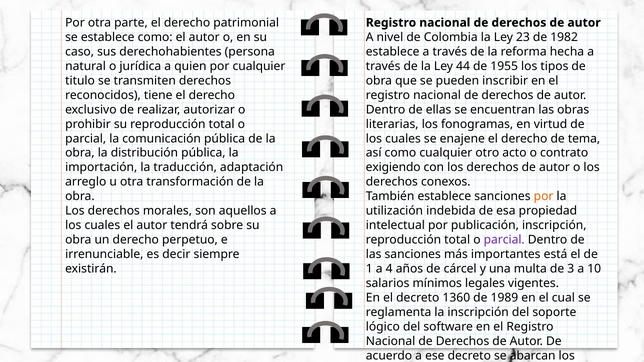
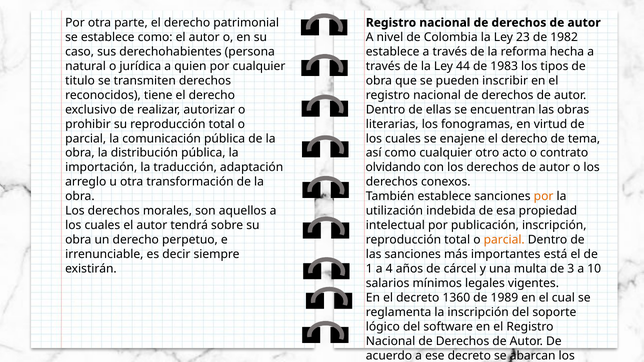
1955: 1955 -> 1983
exigiendo: exigiendo -> olvidando
parcial at (504, 240) colour: purple -> orange
